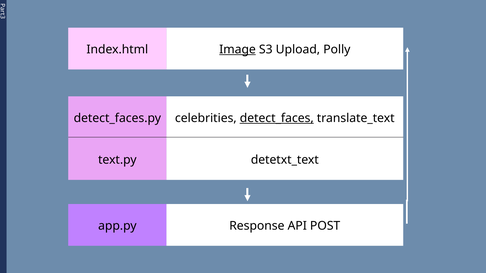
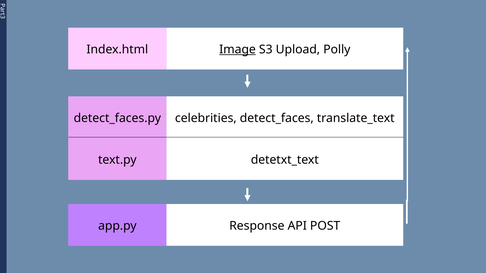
detect_faces underline: present -> none
